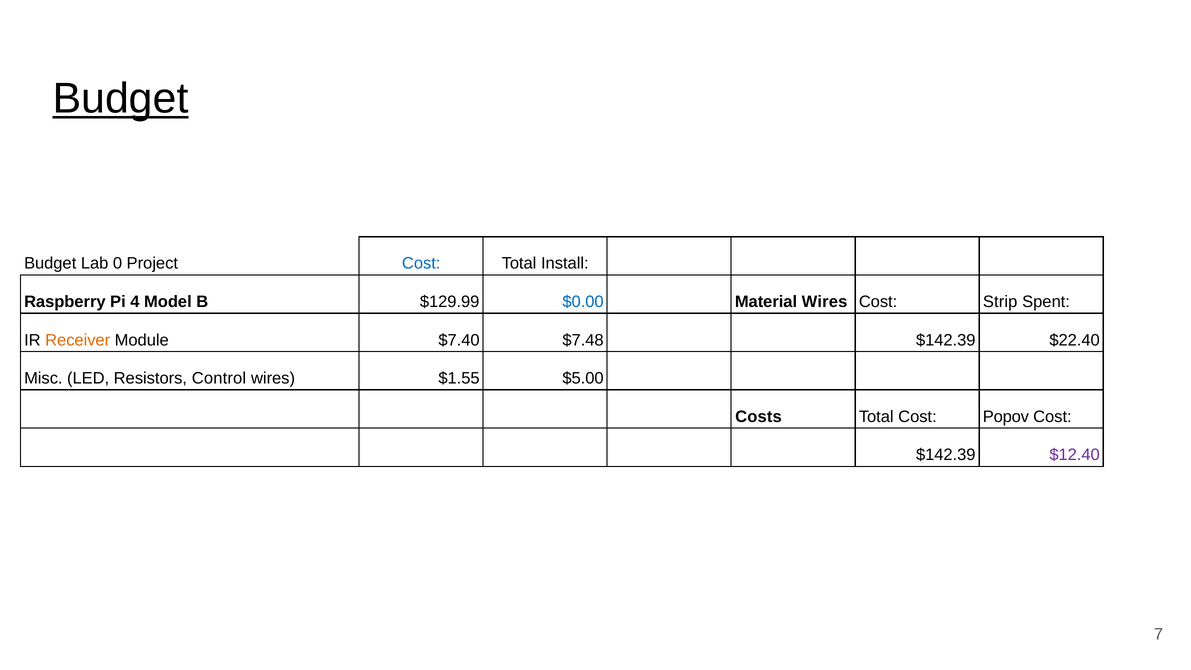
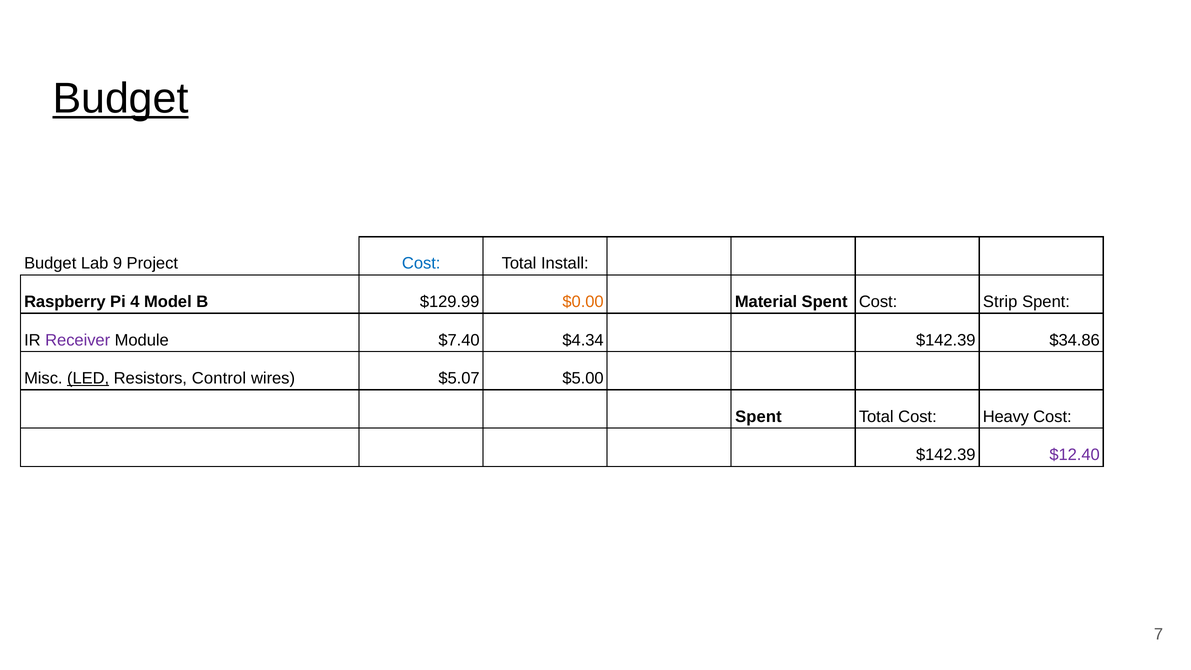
0: 0 -> 9
$0.00 colour: blue -> orange
Material Wires: Wires -> Spent
Receiver colour: orange -> purple
$7.48: $7.48 -> $4.34
$22.40: $22.40 -> $34.86
LED underline: none -> present
$1.55: $1.55 -> $5.07
Costs at (758, 417): Costs -> Spent
Popov: Popov -> Heavy
